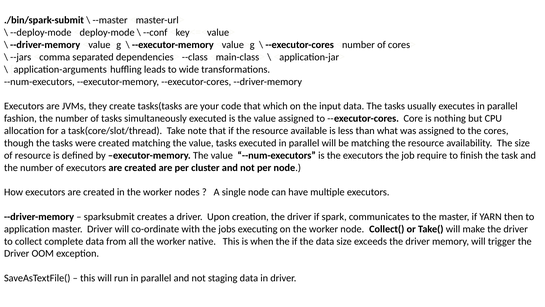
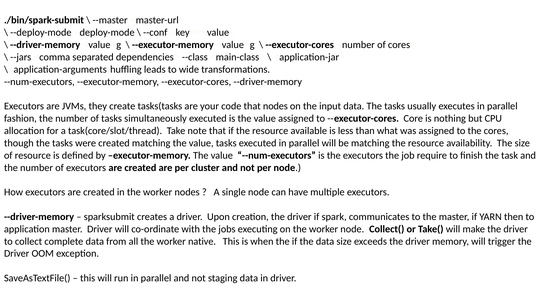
that which: which -> nodes
